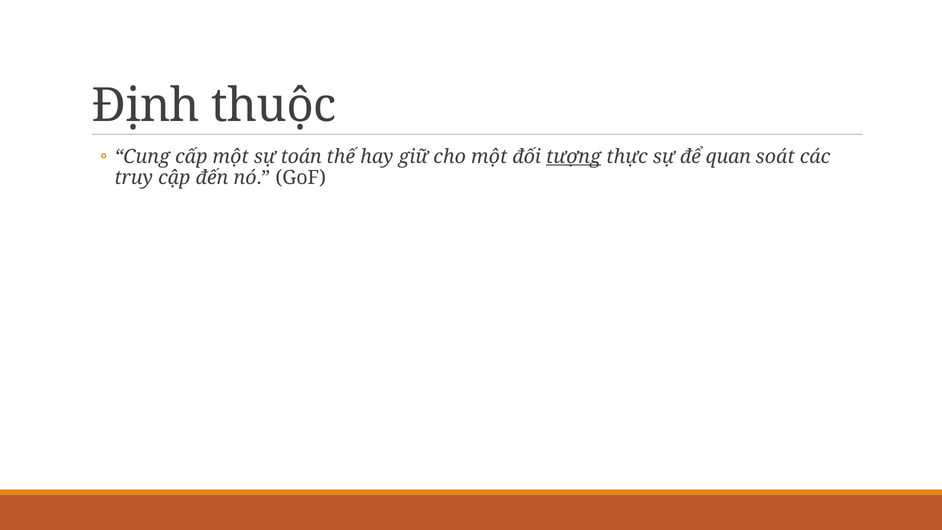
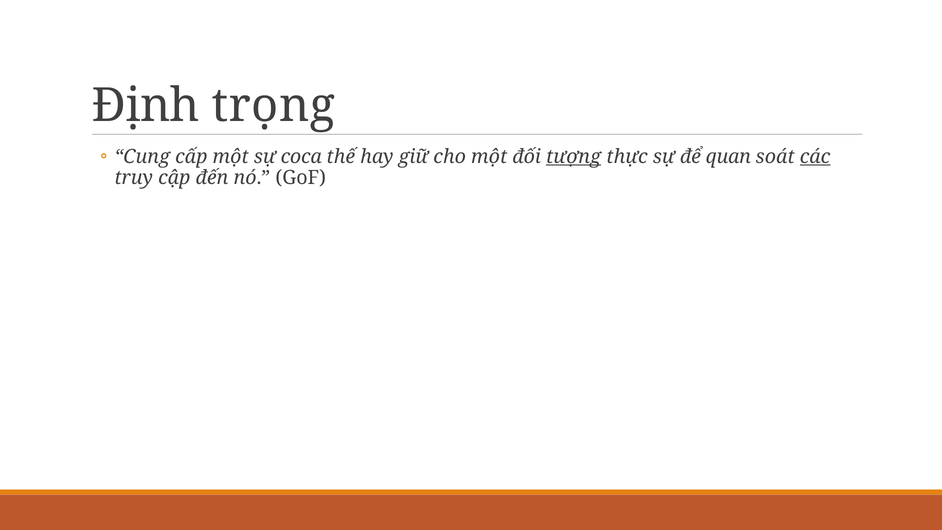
thuộc: thuộc -> trọng
toán: toán -> coca
các underline: none -> present
